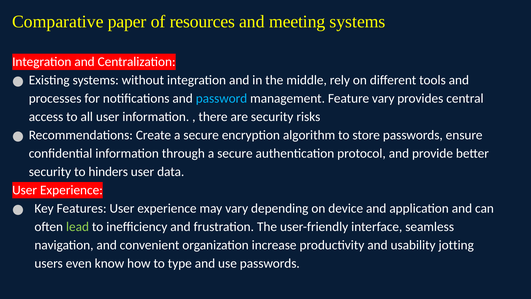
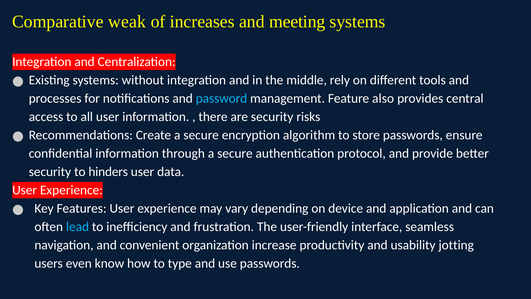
paper: paper -> weak
resources: resources -> increases
Feature vary: vary -> also
lead colour: light green -> light blue
